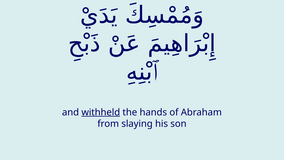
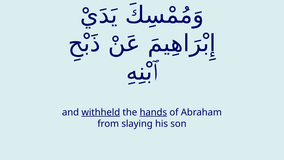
hands underline: none -> present
